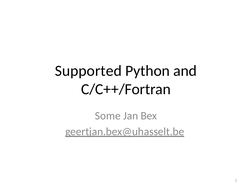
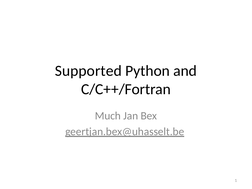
Some: Some -> Much
